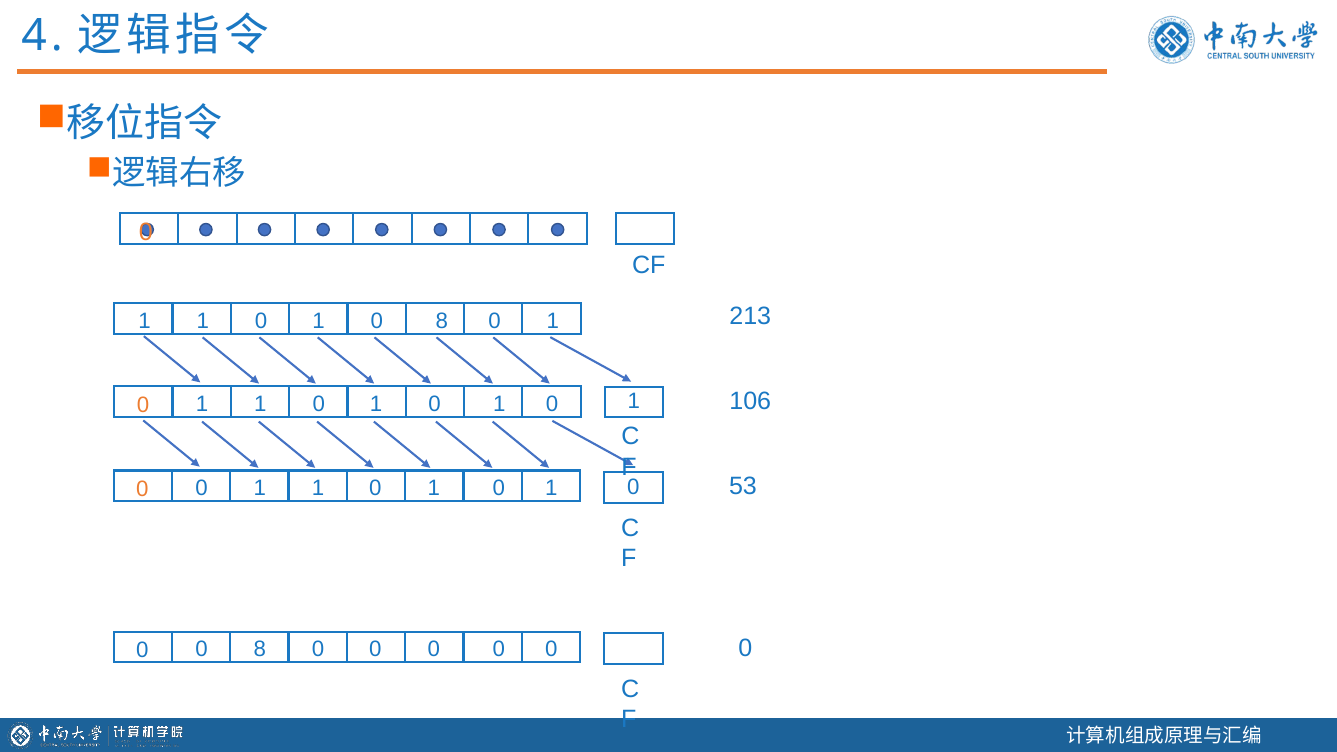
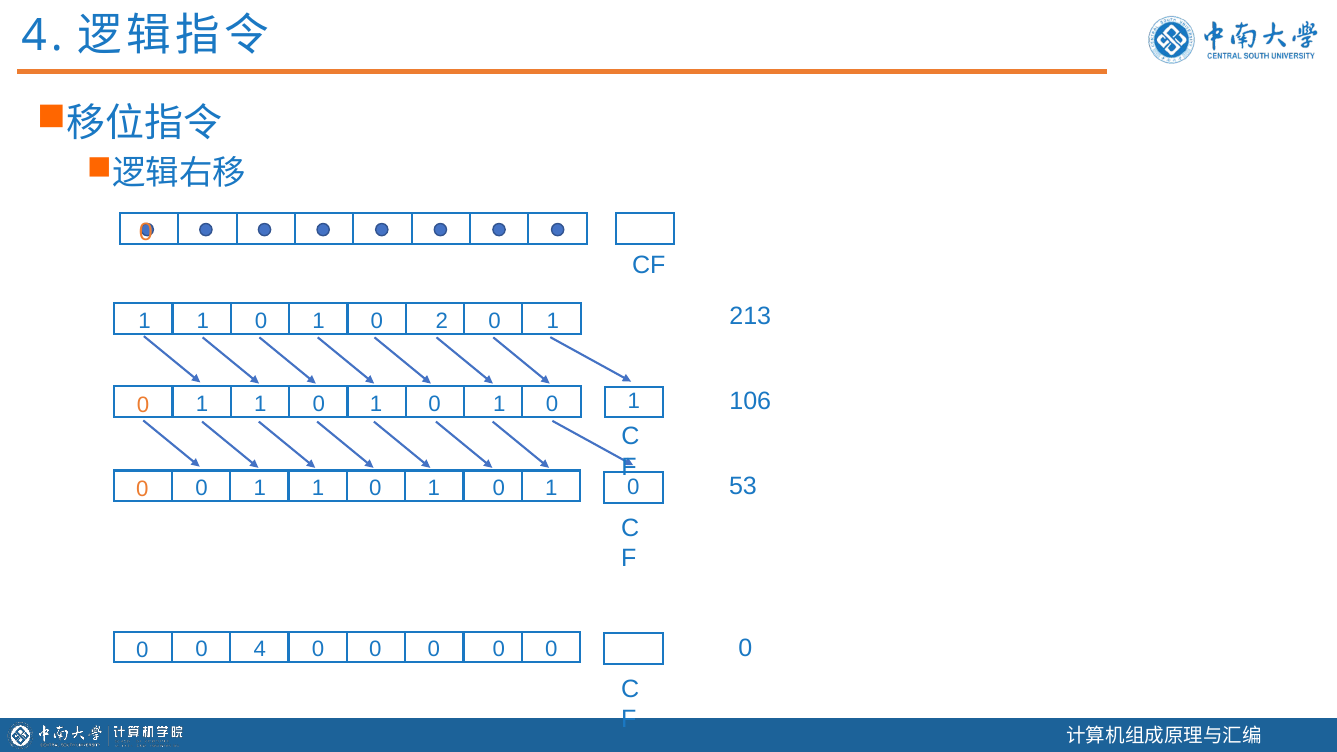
1 8: 8 -> 2
0 8: 8 -> 4
